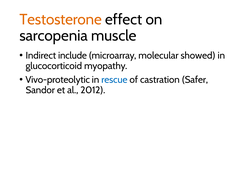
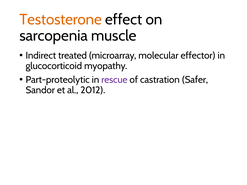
include: include -> treated
showed: showed -> effector
Vivo-proteolytic: Vivo-proteolytic -> Part-proteolytic
rescue colour: blue -> purple
